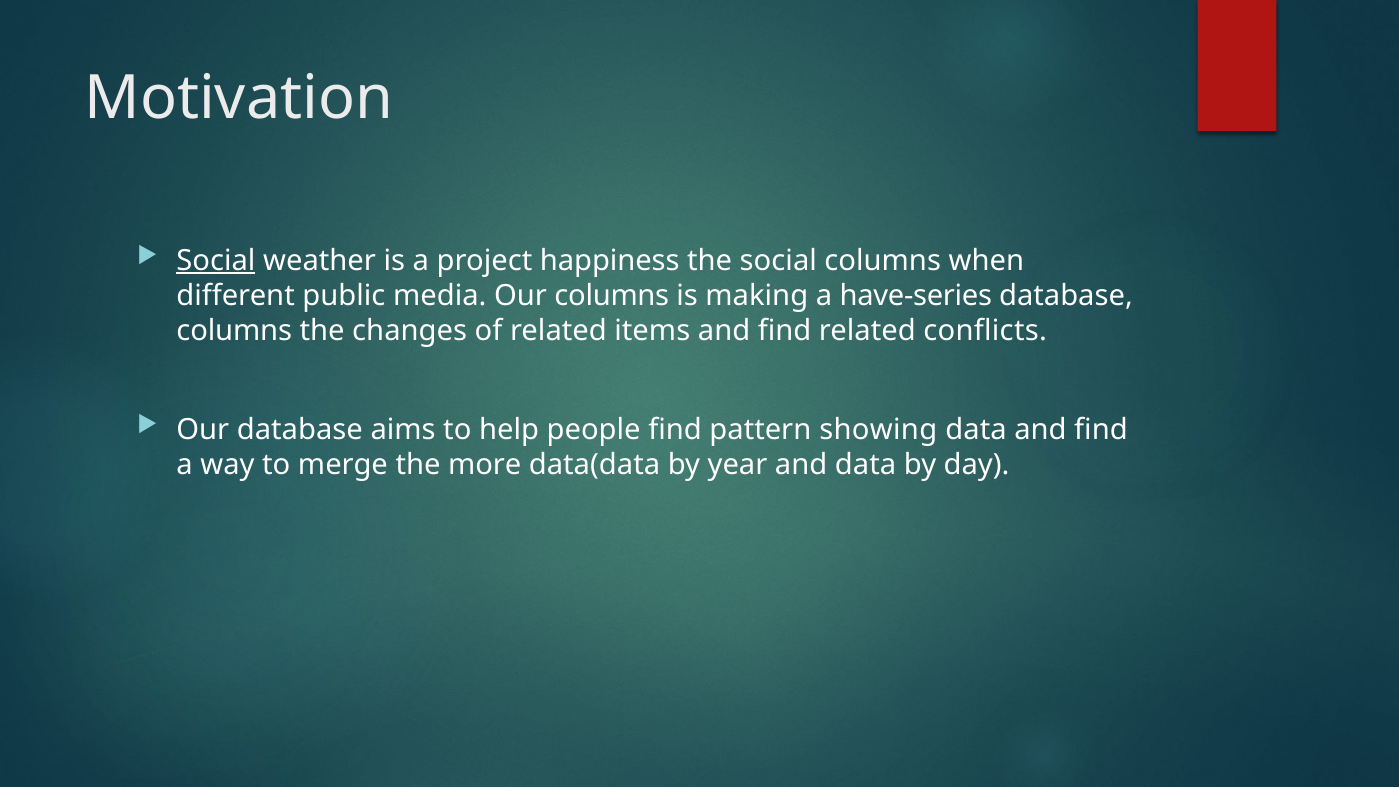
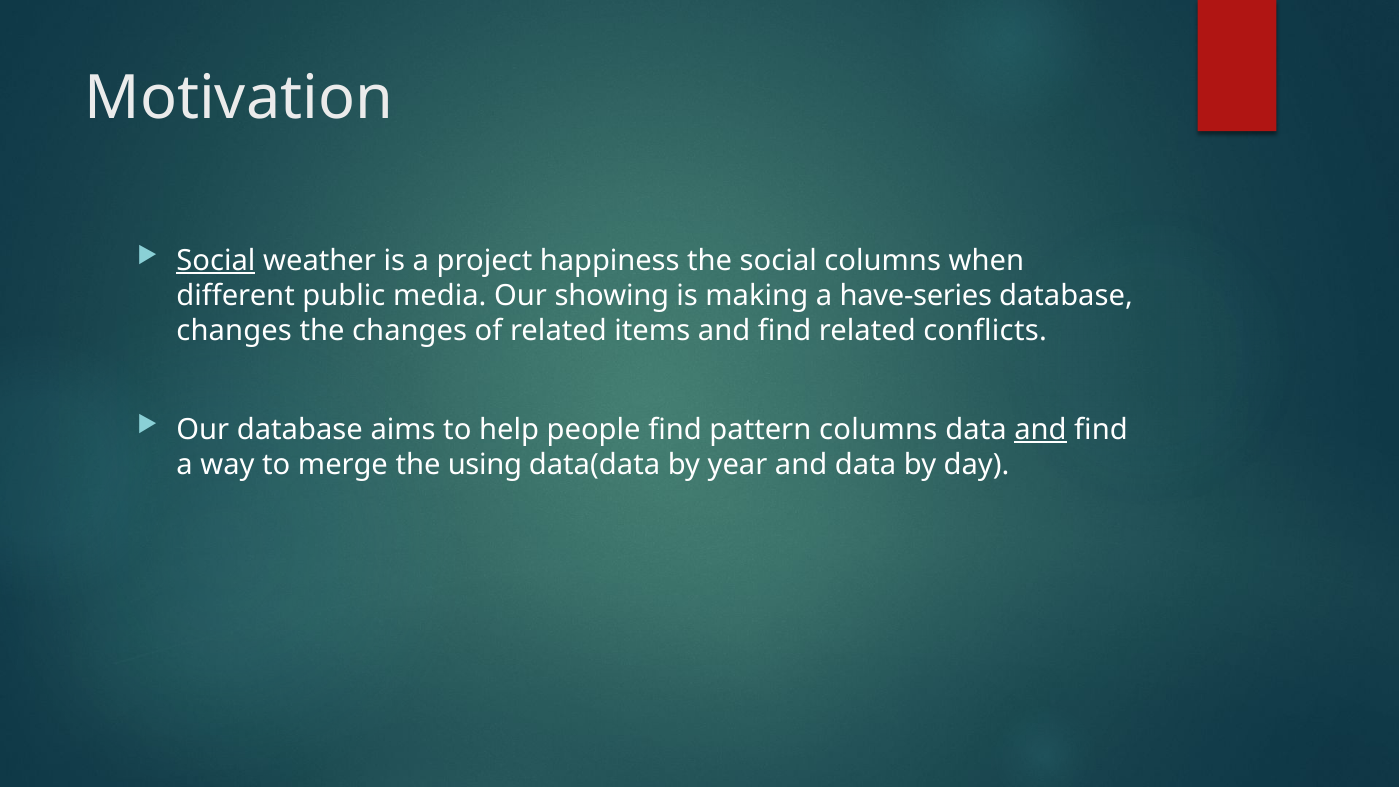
Our columns: columns -> showing
columns at (234, 330): columns -> changes
pattern showing: showing -> columns
and at (1040, 429) underline: none -> present
more: more -> using
